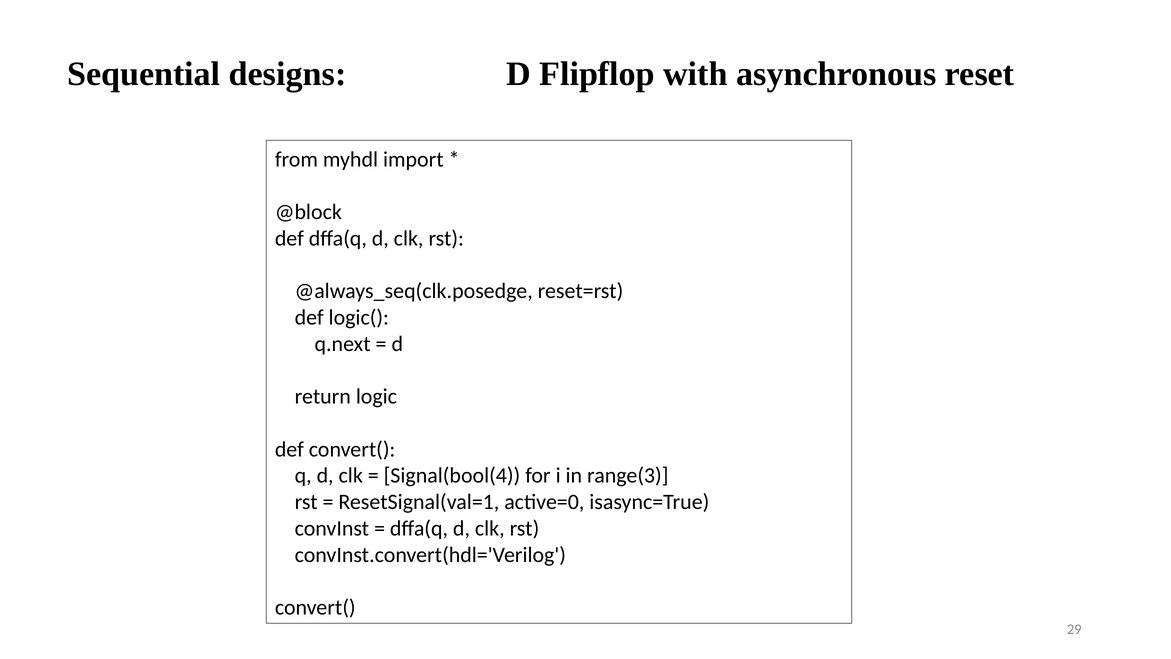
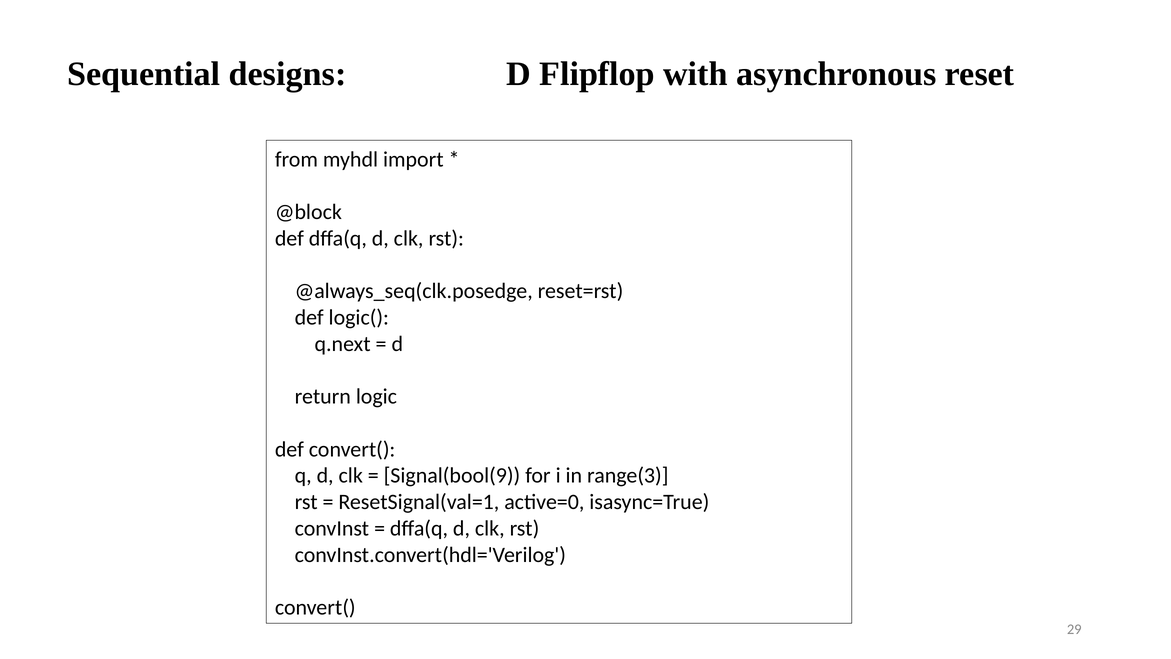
Signal(bool(4: Signal(bool(4 -> Signal(bool(9
